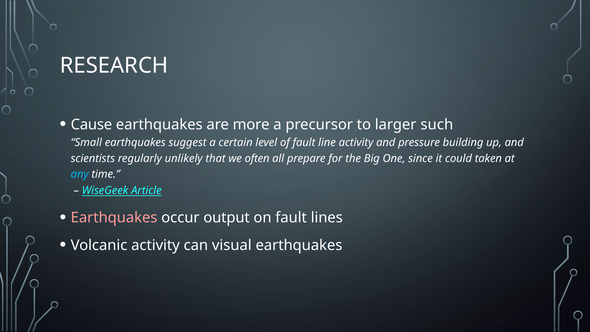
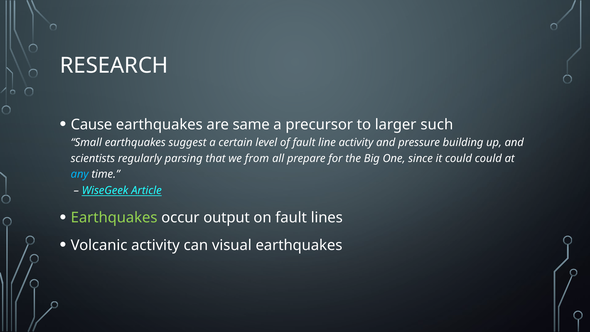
more: more -> same
unlikely: unlikely -> parsing
often: often -> from
could taken: taken -> could
Earthquakes at (114, 218) colour: pink -> light green
